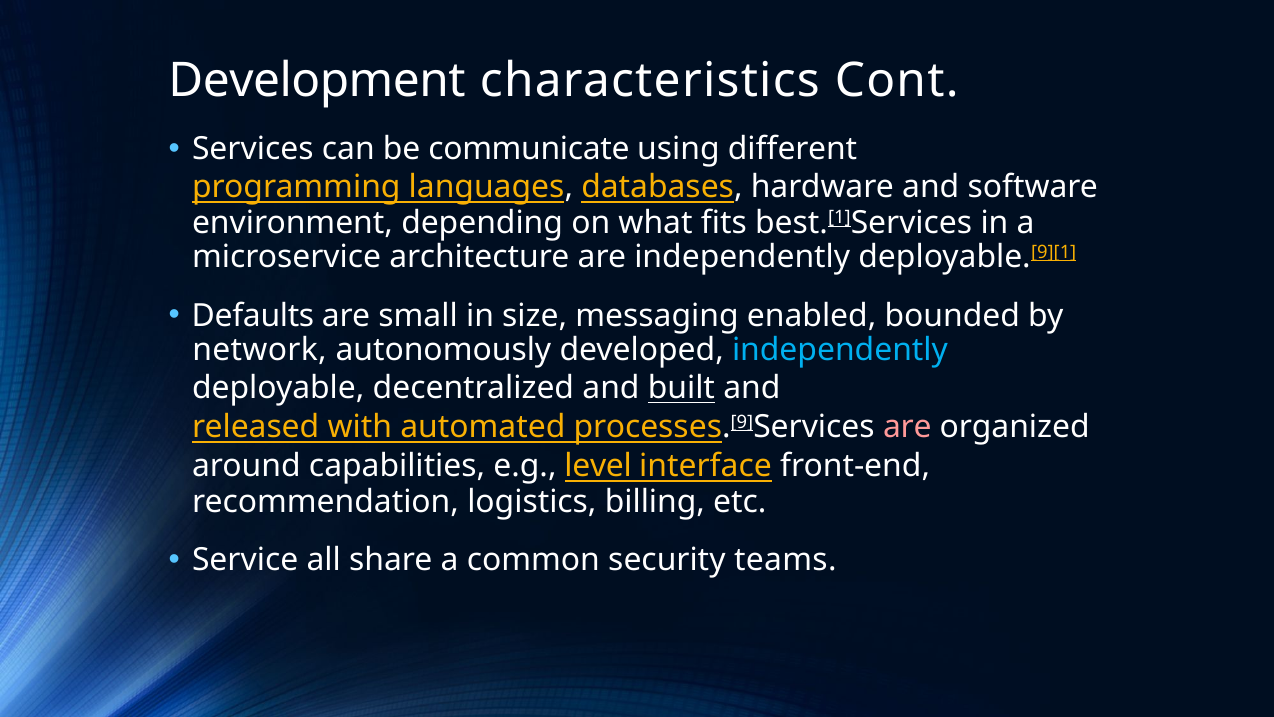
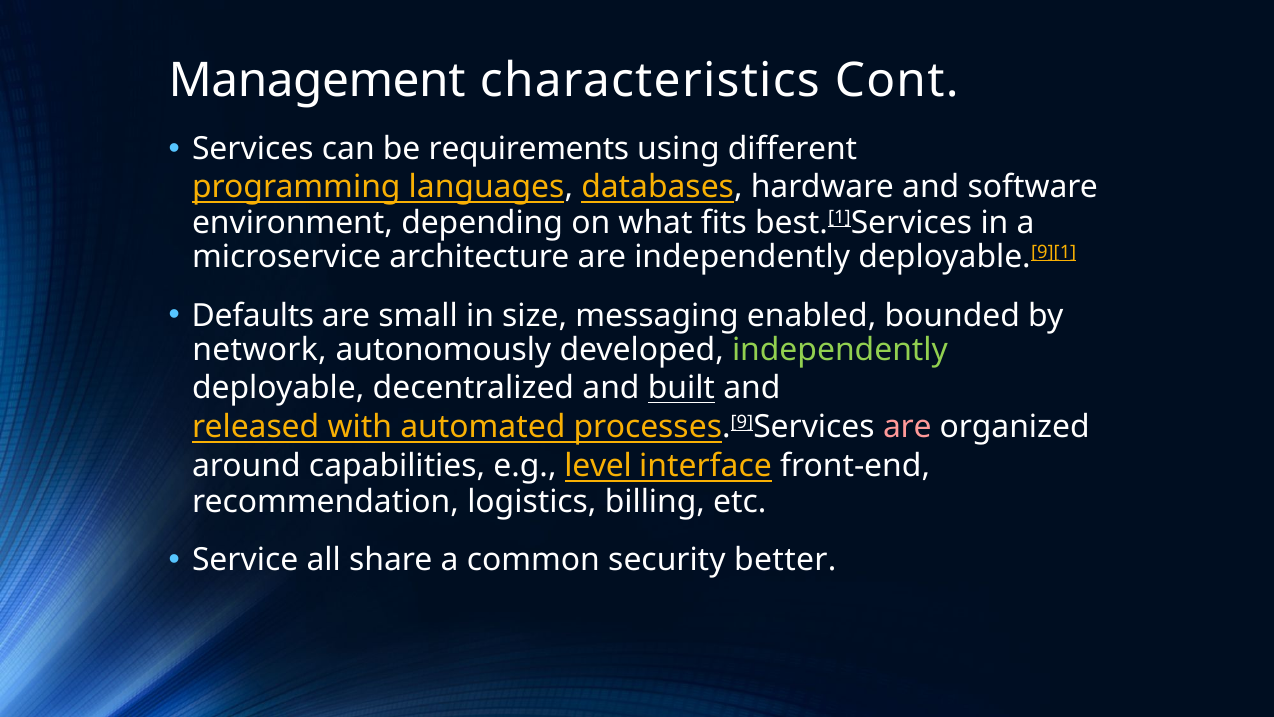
Development: Development -> Management
communicate: communicate -> requirements
independently at (840, 350) colour: light blue -> light green
teams: teams -> better
